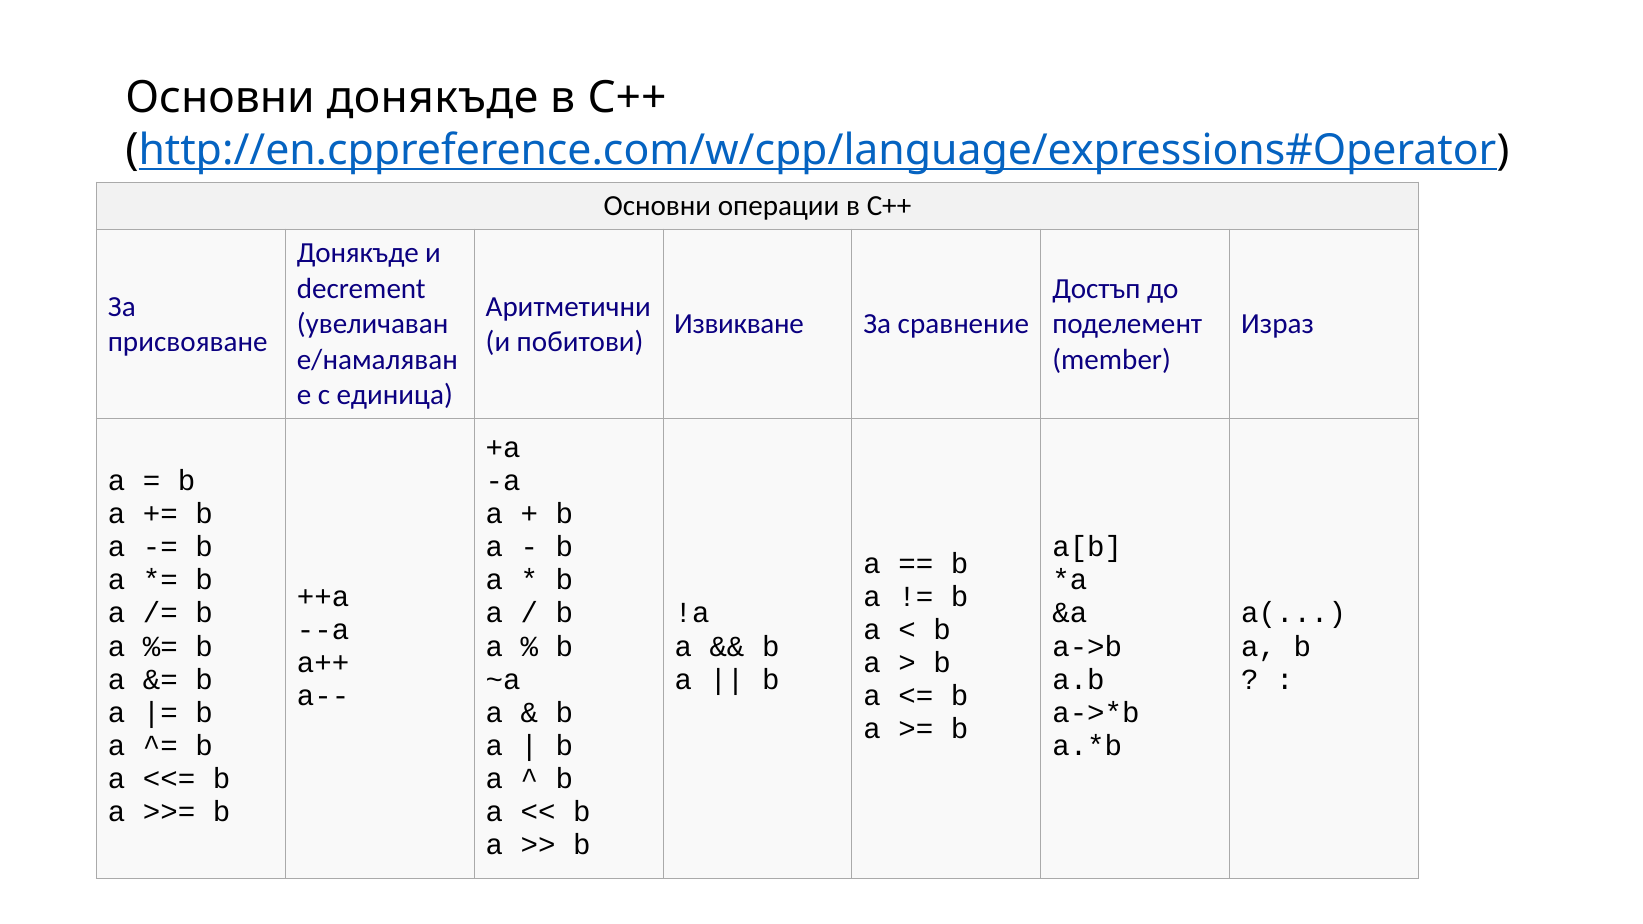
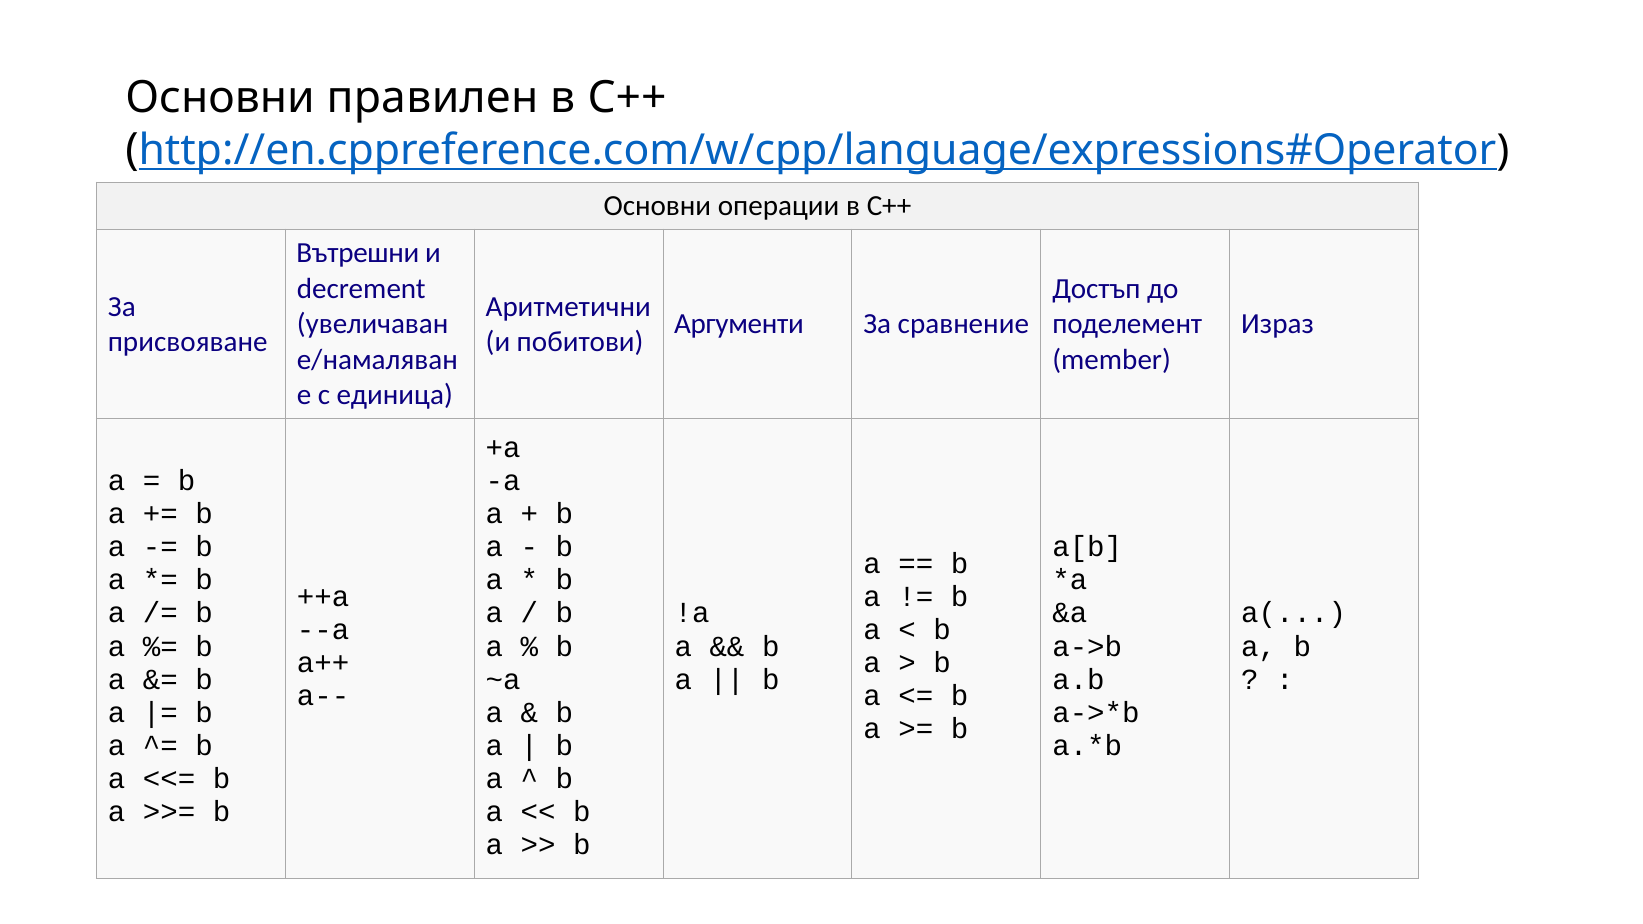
Основни донякъде: донякъде -> правилен
Донякъде at (358, 253): Донякъде -> Вътрешни
Извикване: Извикване -> Аргументи
